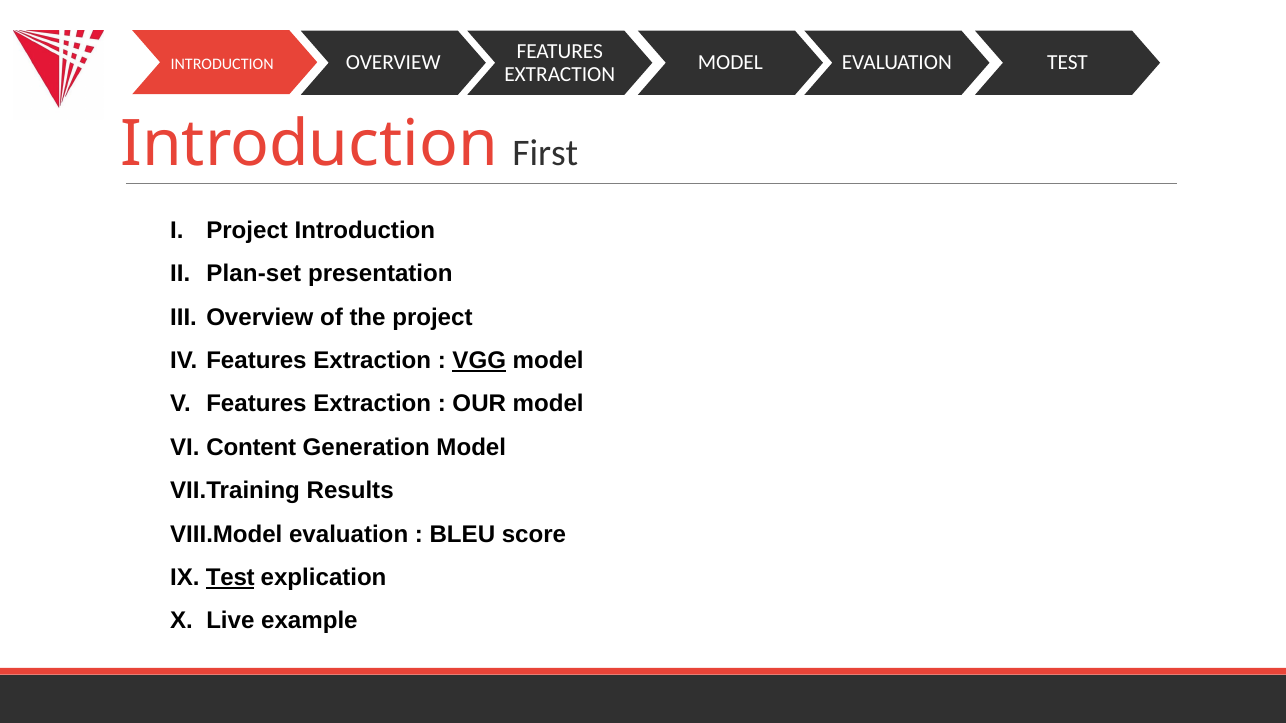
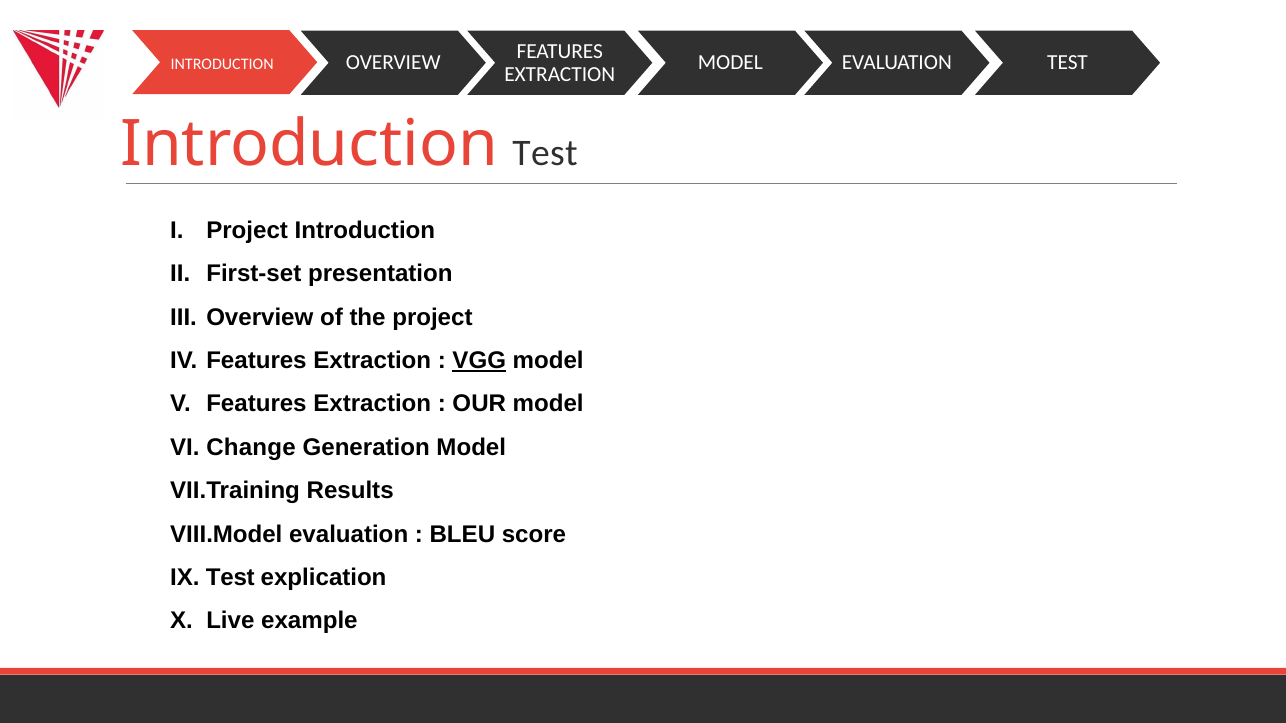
Introduction First: First -> Test
Plan-set: Plan-set -> First-set
Content: Content -> Change
Test at (230, 578) underline: present -> none
